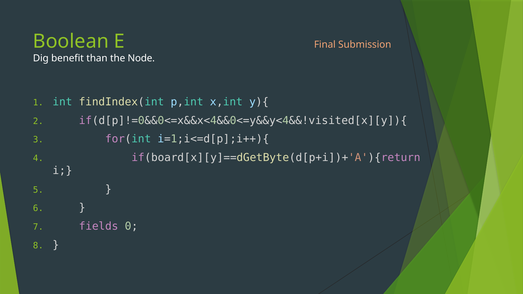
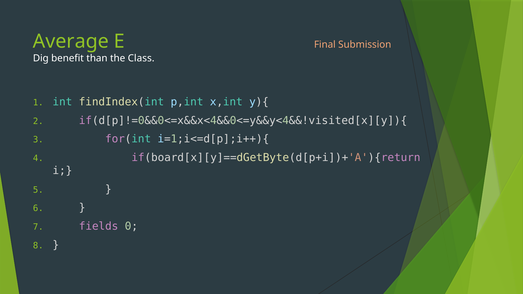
Boolean: Boolean -> Average
Node: Node -> Class
